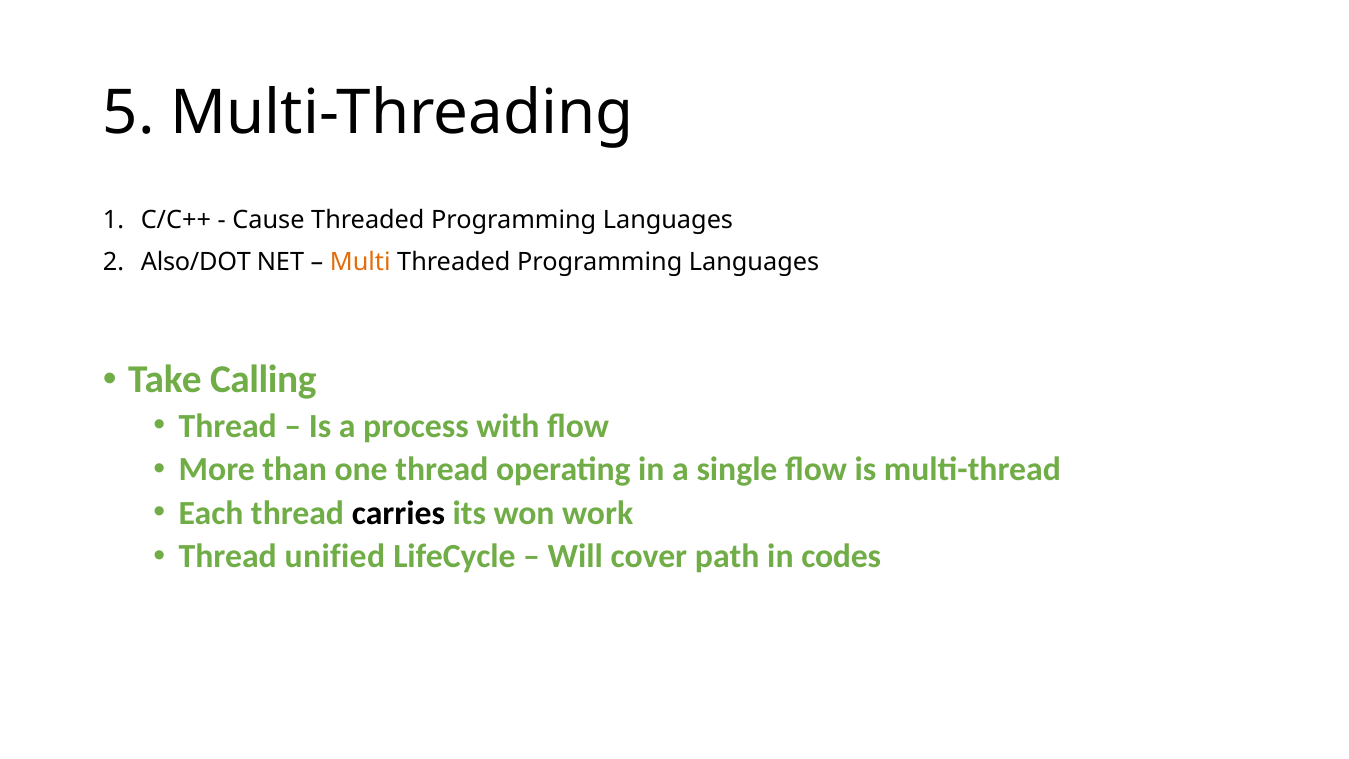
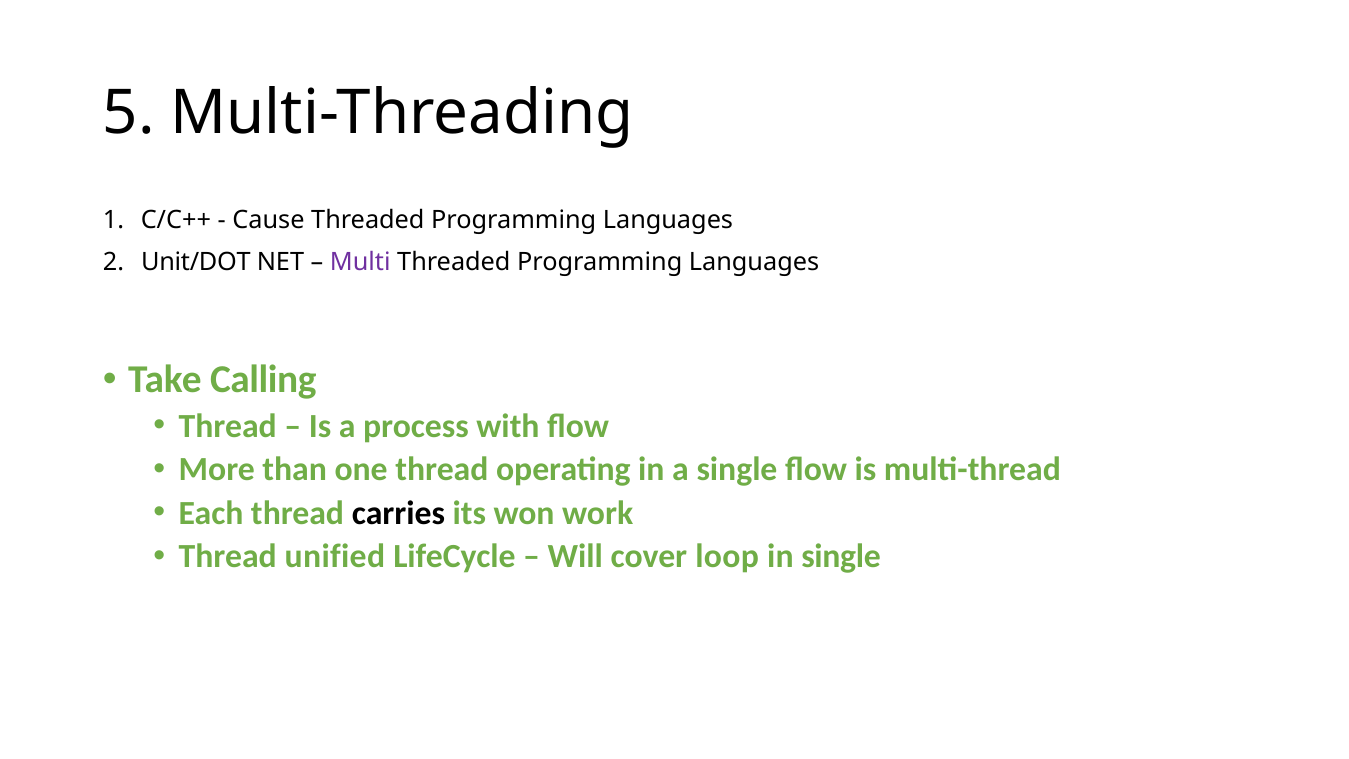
Also/DOT: Also/DOT -> Unit/DOT
Multi colour: orange -> purple
path: path -> loop
in codes: codes -> single
